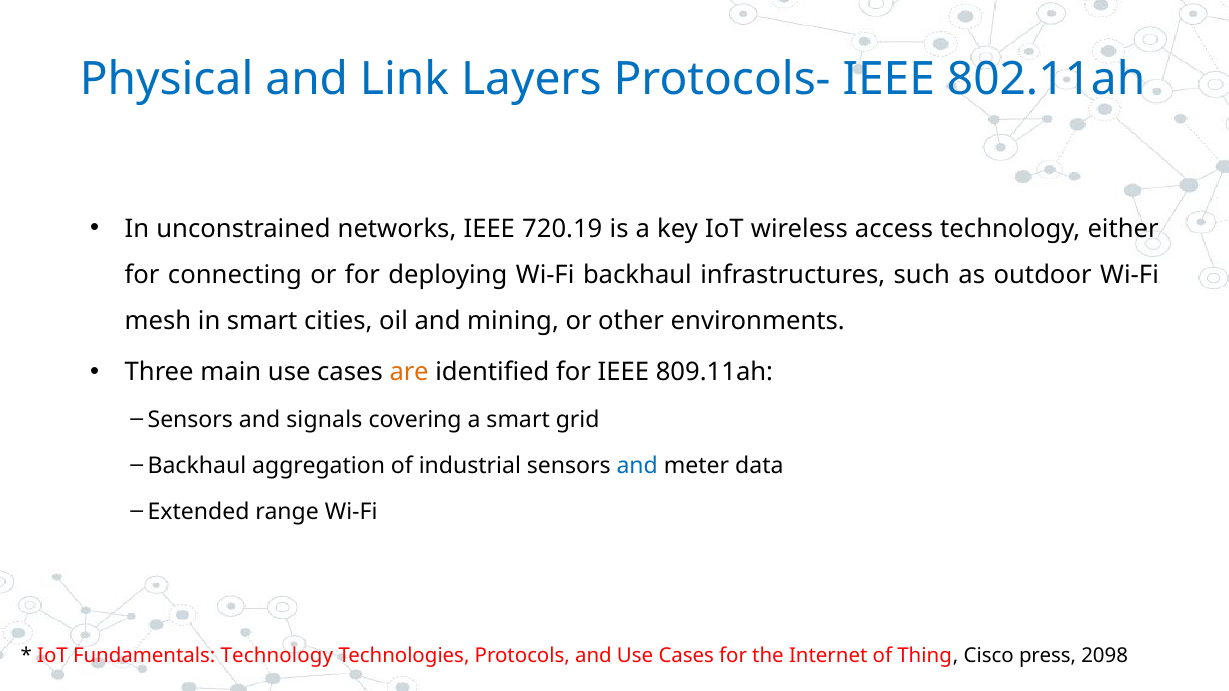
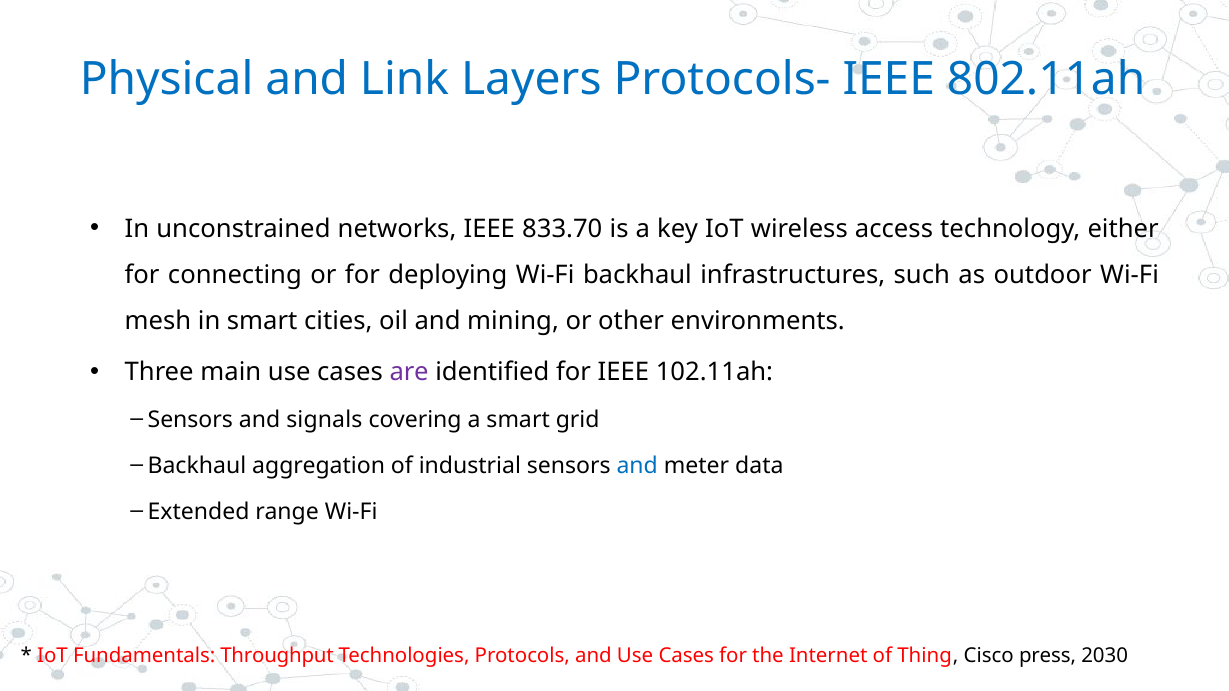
720.19: 720.19 -> 833.70
are colour: orange -> purple
809.11ah: 809.11ah -> 102.11ah
Fundamentals Technology: Technology -> Throughput
2098: 2098 -> 2030
